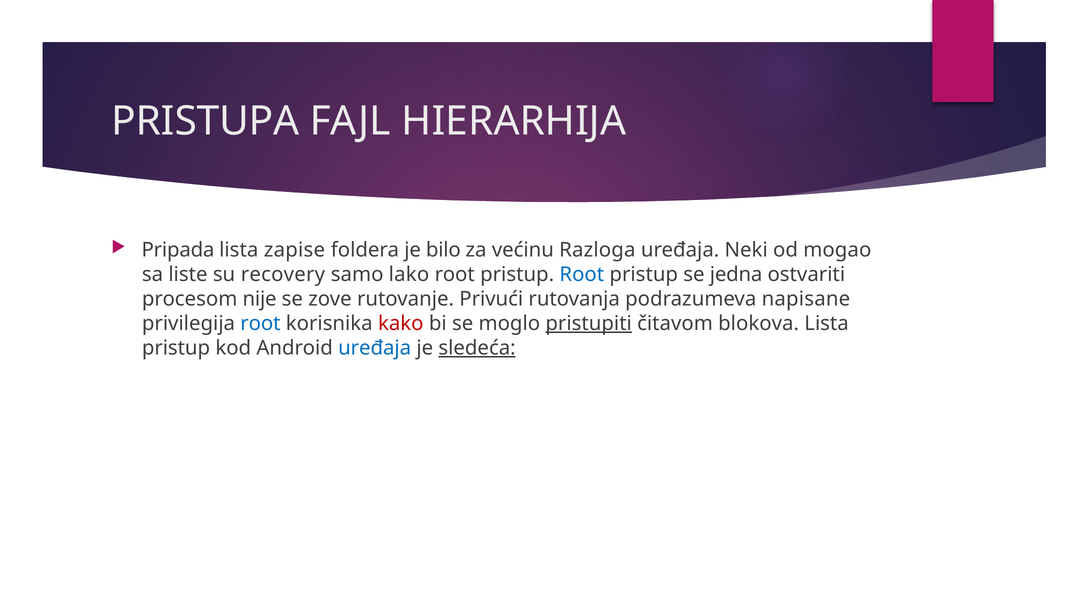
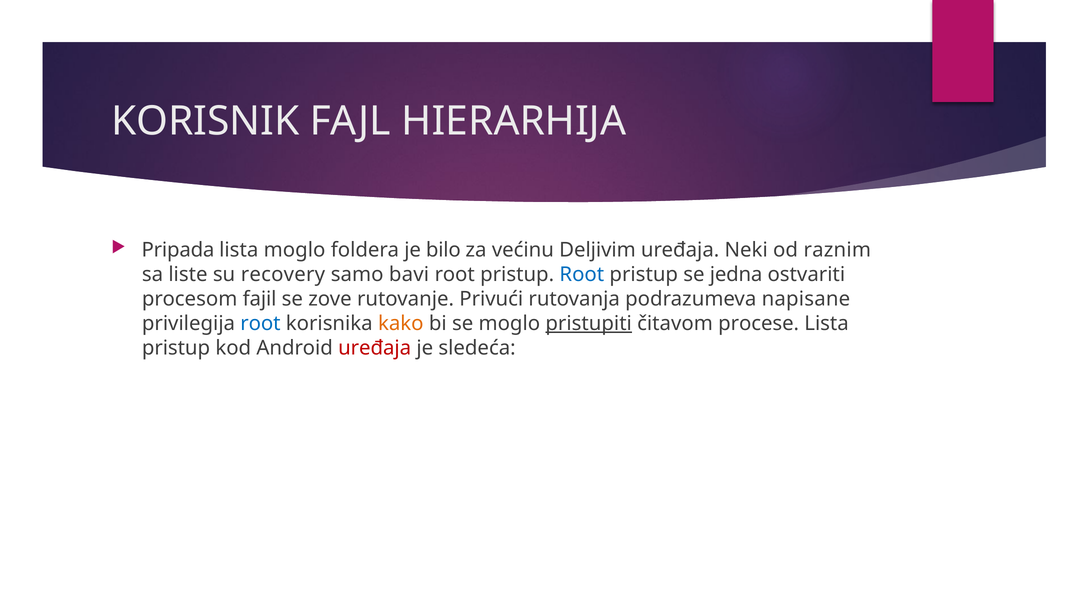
PRISTUPA: PRISTUPA -> KORISNIK
lista zapise: zapise -> moglo
Razloga: Razloga -> Deljivim
mogao: mogao -> raznim
lako: lako -> bavi
nije: nije -> fajil
kako colour: red -> orange
blokova: blokova -> procese
uređaja at (375, 348) colour: blue -> red
sledeća underline: present -> none
